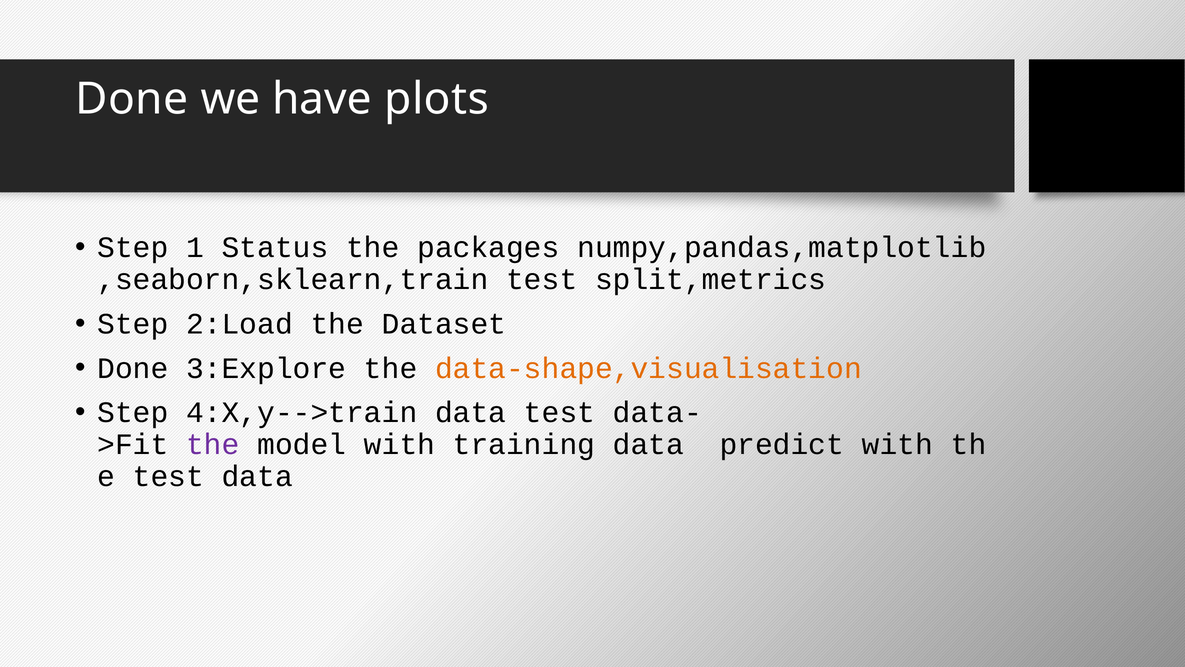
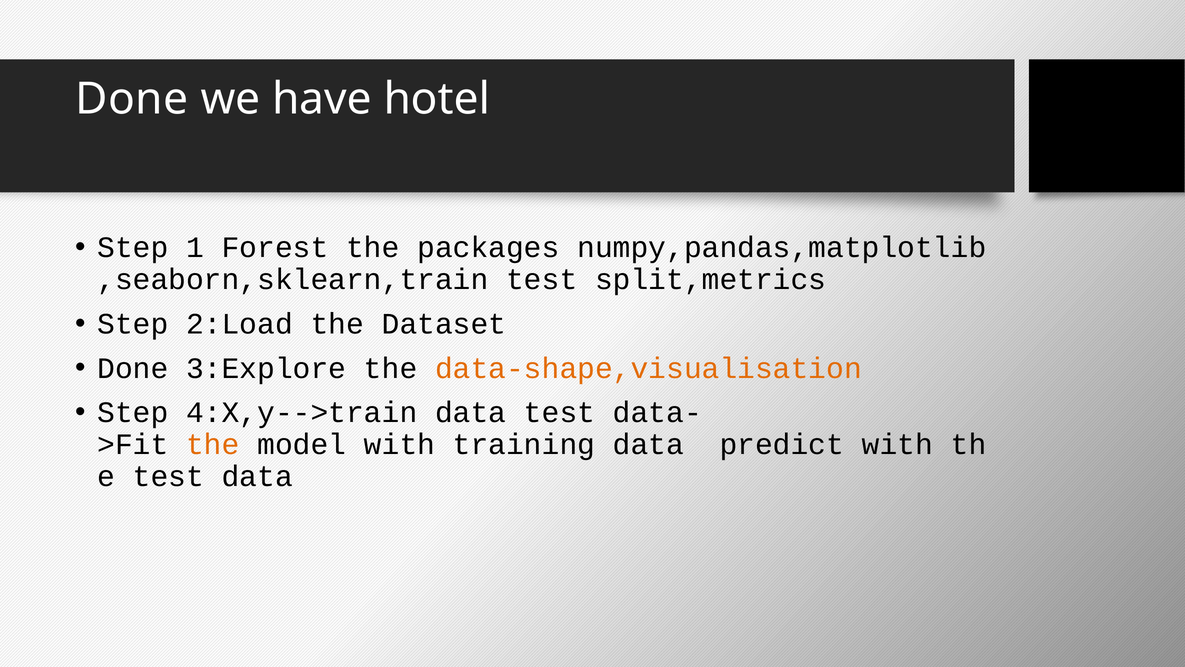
plots: plots -> hotel
Status: Status -> Forest
the at (213, 444) colour: purple -> orange
